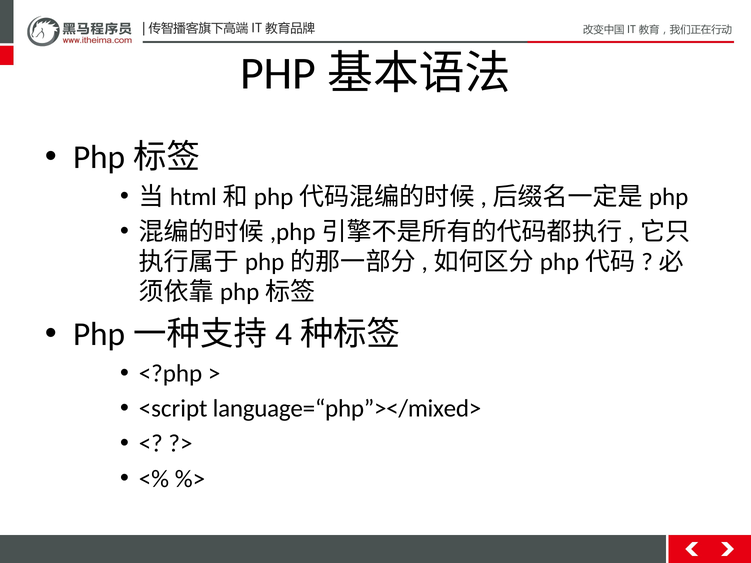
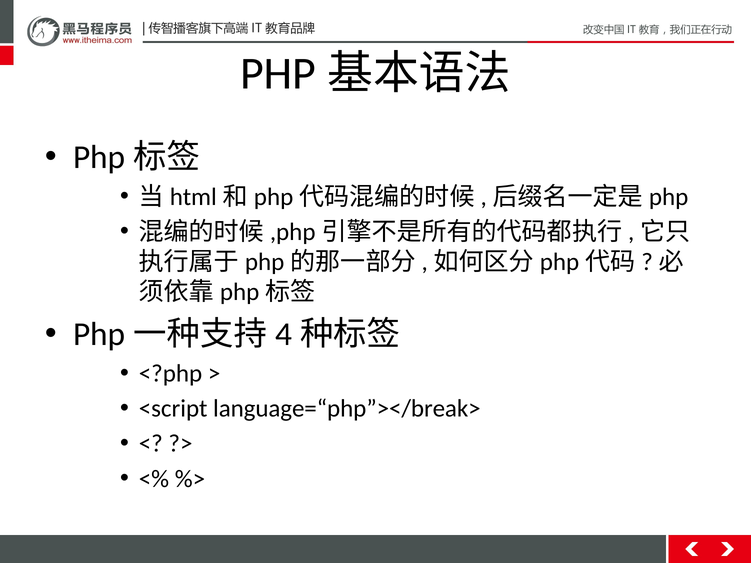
language=“php”></mixed>: language=“php”></mixed> -> language=“php”></break>
